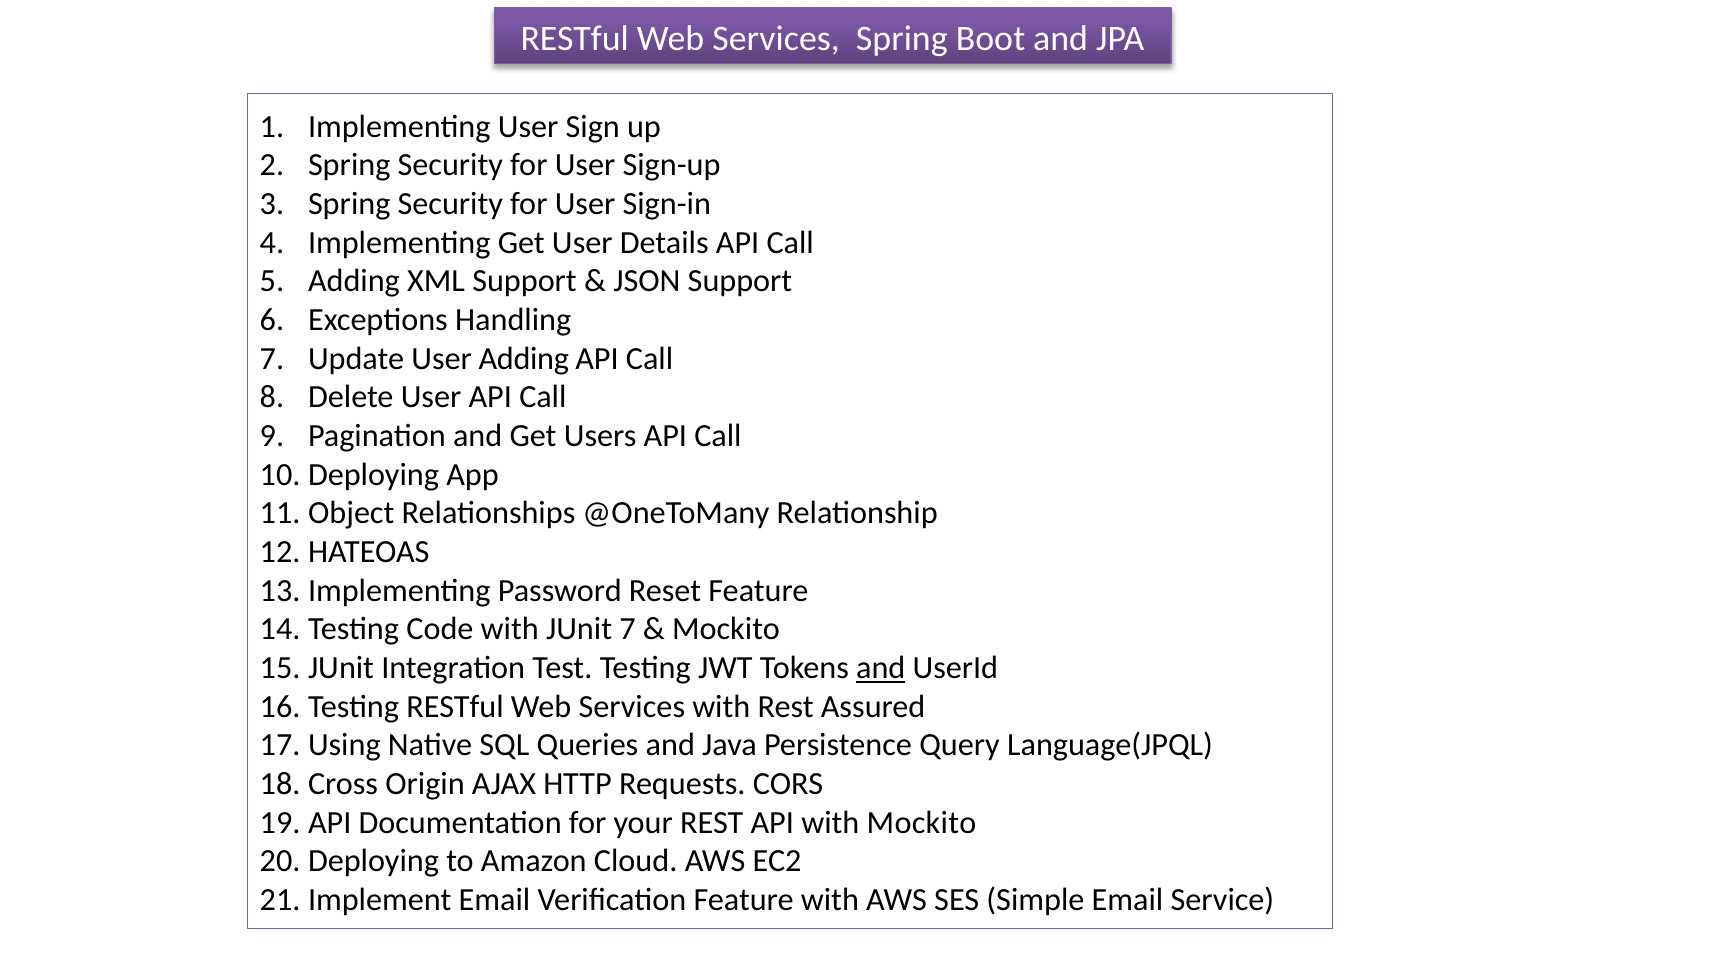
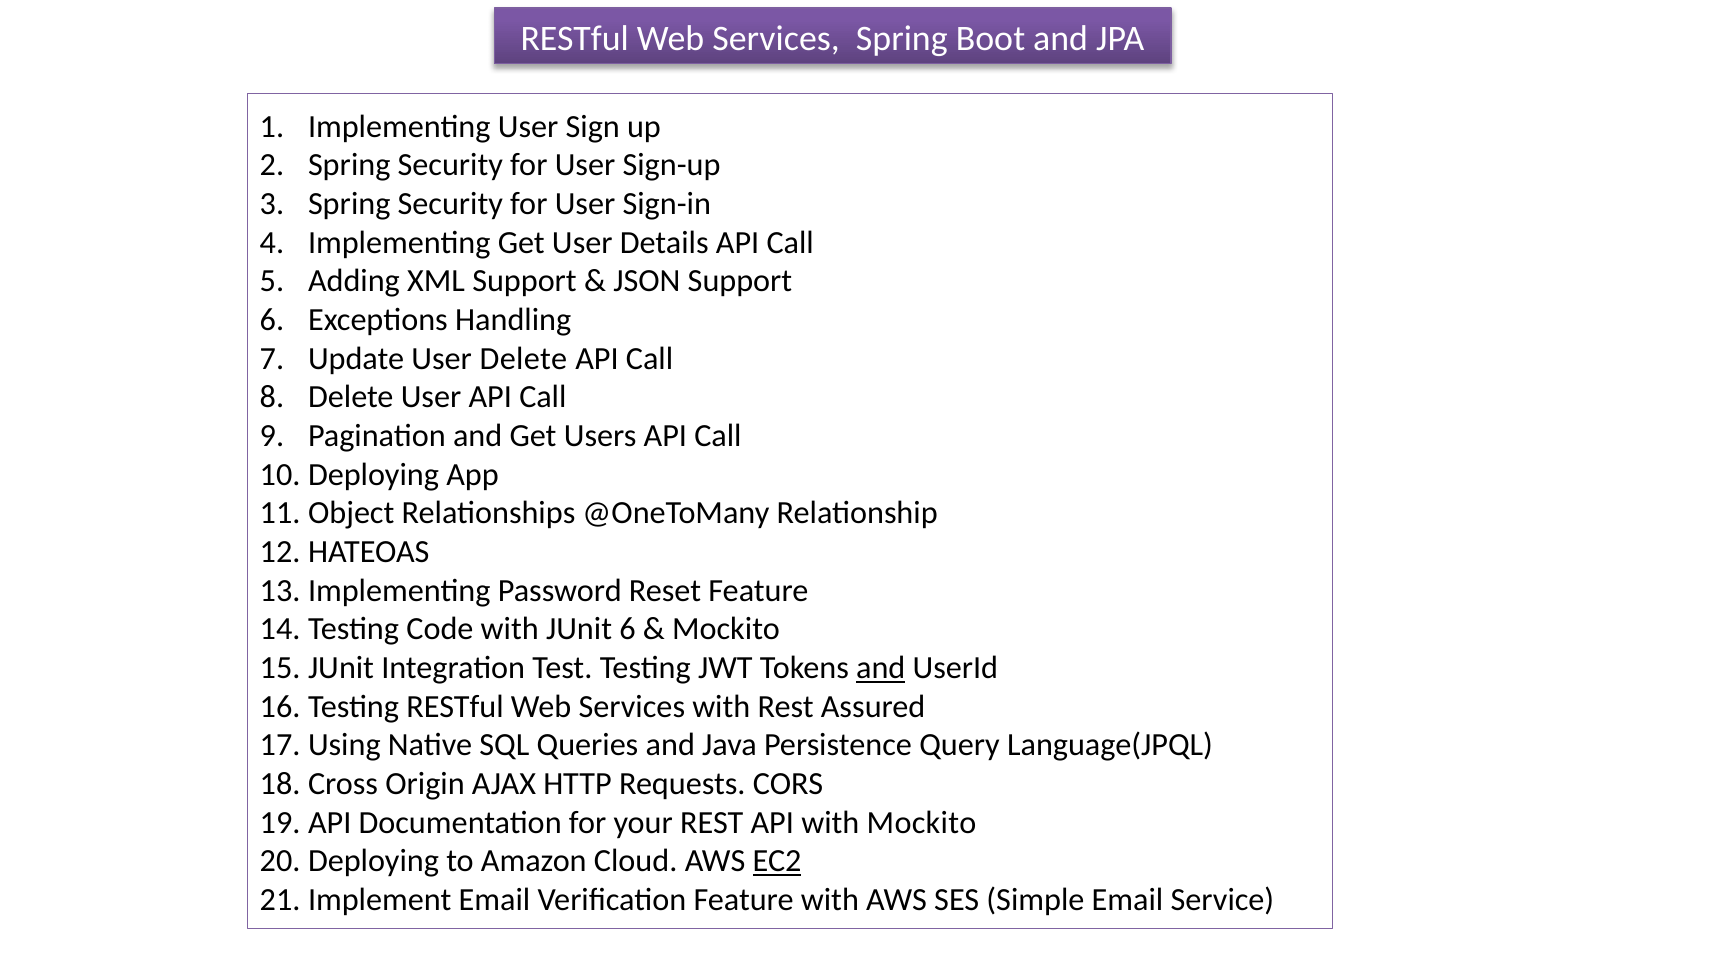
User Adding: Adding -> Delete
JUnit 7: 7 -> 6
EC2 underline: none -> present
